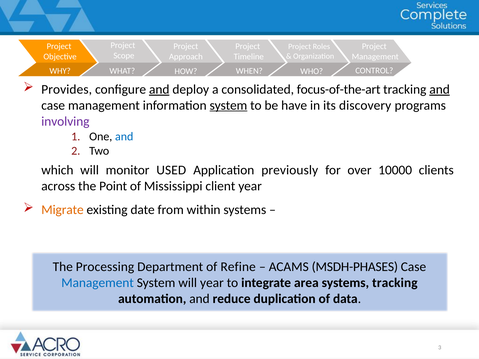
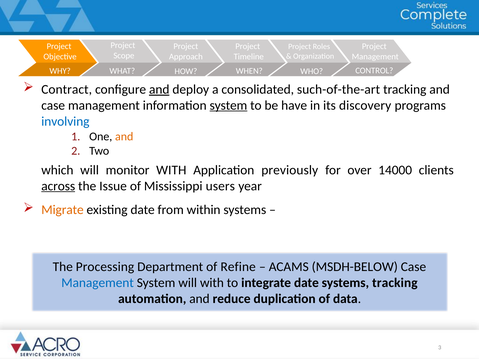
Provides: Provides -> Contract
focus-of-the-art: focus-of-the-art -> such-of-the-art
and at (440, 89) underline: present -> none
involving colour: purple -> blue
and at (124, 136) colour: blue -> orange
monitor USED: USED -> WITH
10000: 10000 -> 14000
across underline: none -> present
Point: Point -> Issue
client: client -> users
MSDH-PHASES: MSDH-PHASES -> MSDH-BELOW
will year: year -> with
integrate area: area -> date
